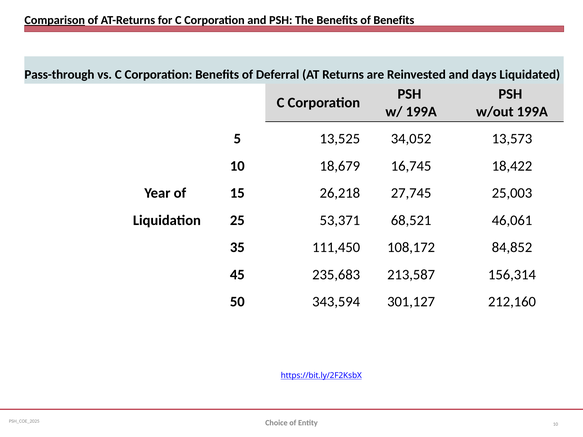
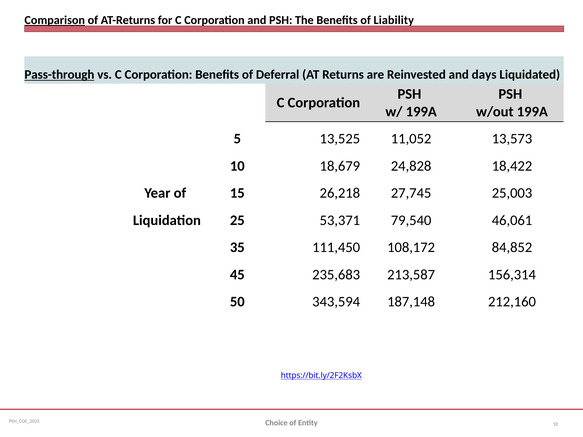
of Benefits: Benefits -> Liability
Pass-through underline: none -> present
34,052: 34,052 -> 11,052
16,745: 16,745 -> 24,828
68,521: 68,521 -> 79,540
301,127: 301,127 -> 187,148
